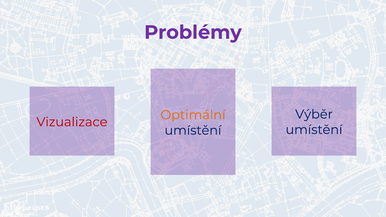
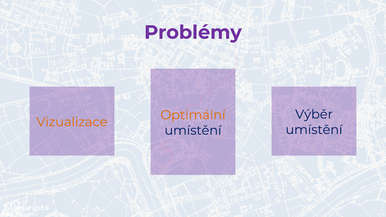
Vizualizace colour: red -> orange
